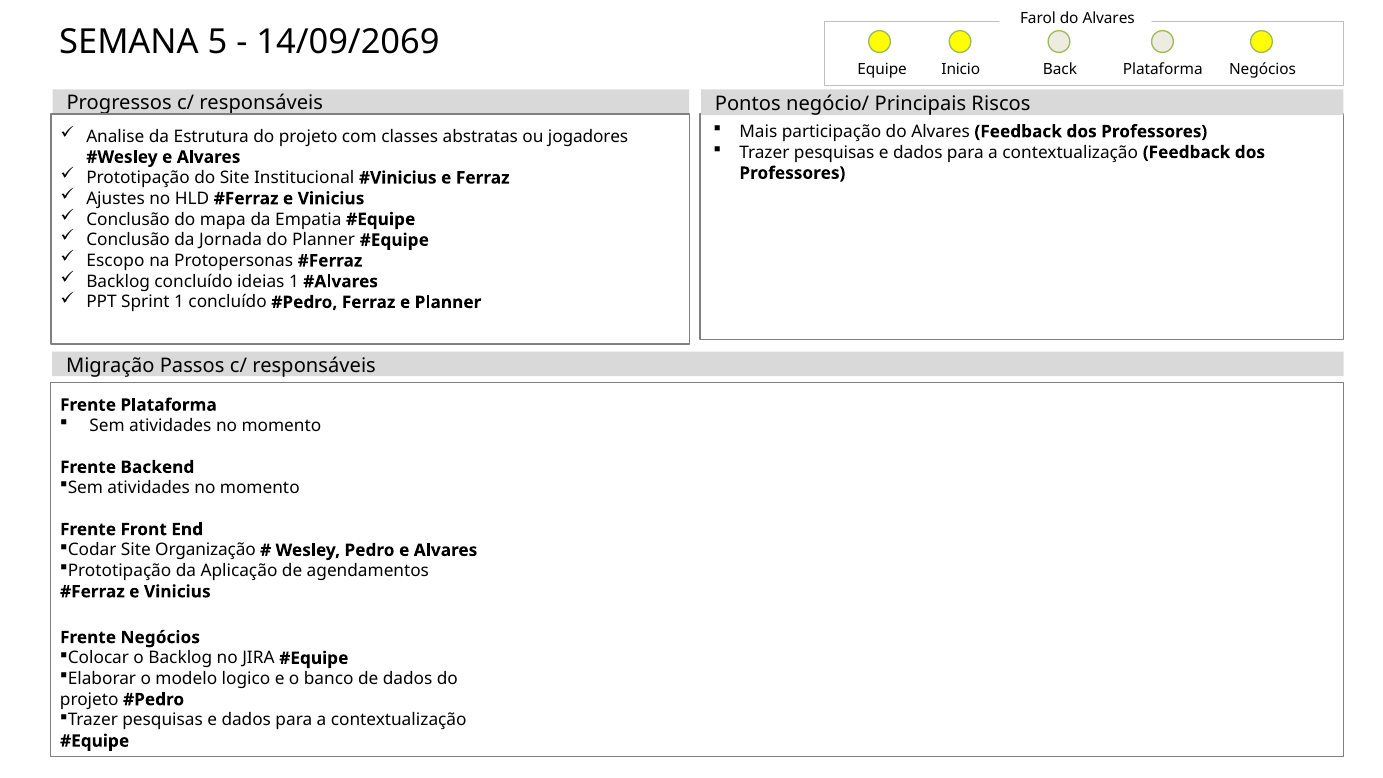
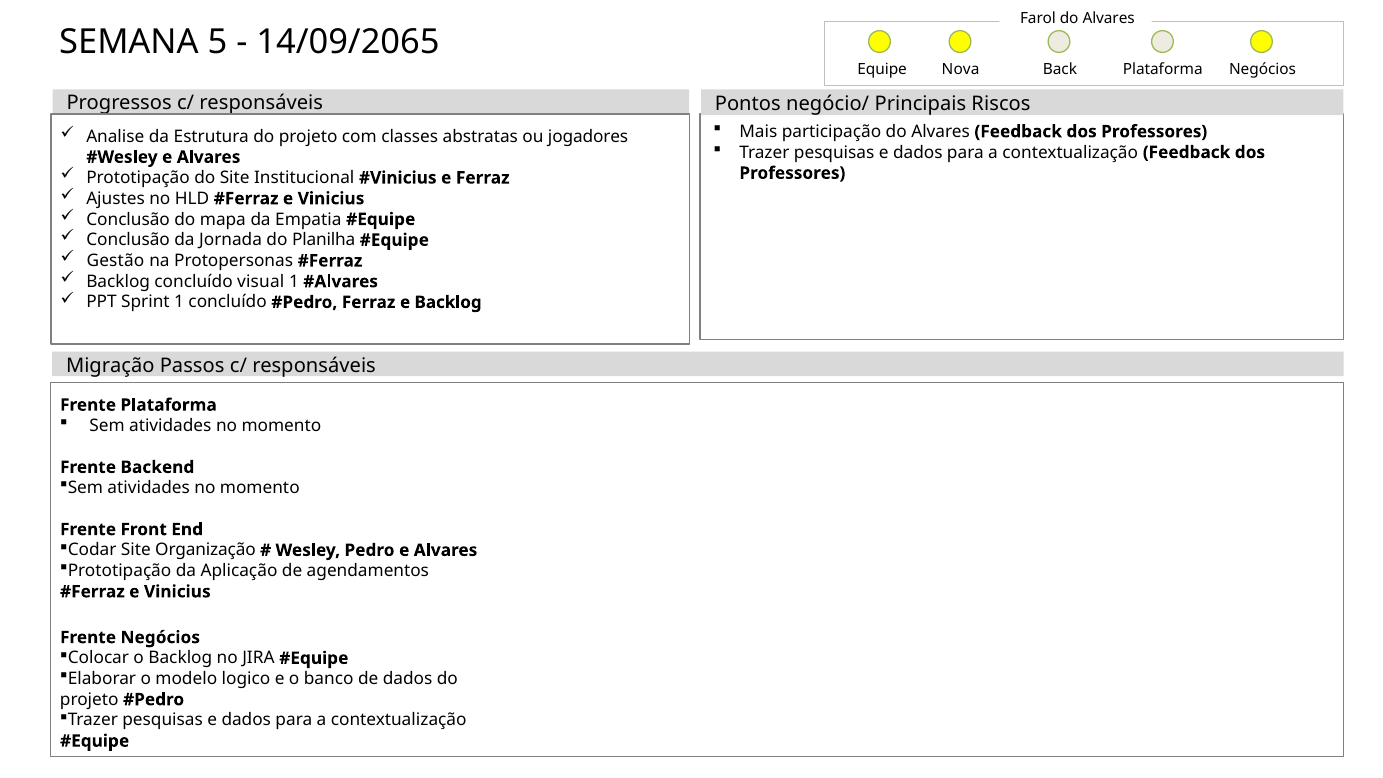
14/09/2069: 14/09/2069 -> 14/09/2065
Inicio: Inicio -> Nova
do Planner: Planner -> Planilha
Escopo: Escopo -> Gestão
ideias: ideias -> visual
e Planner: Planner -> Backlog
